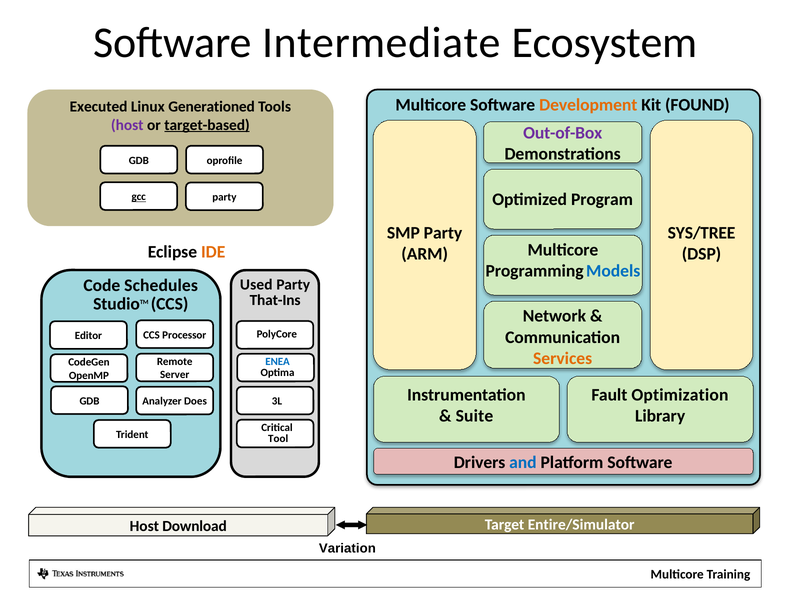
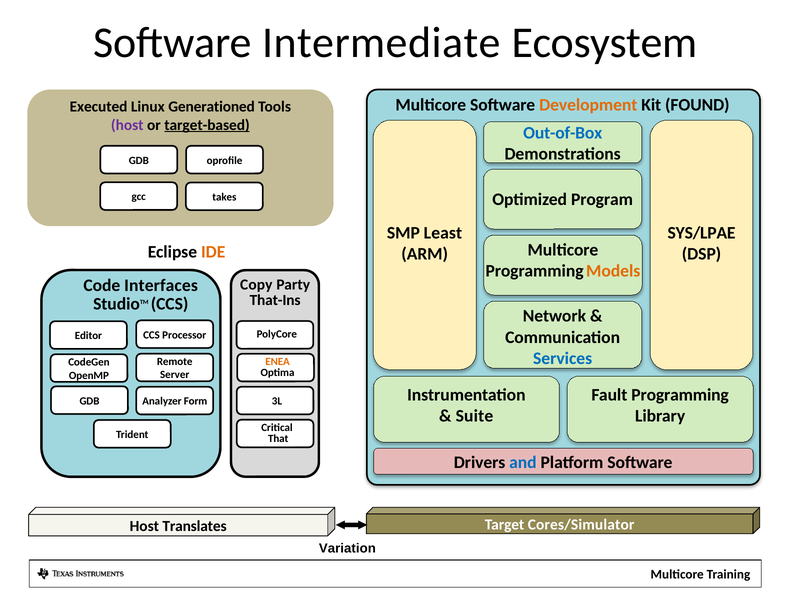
Out-of-Box colour: purple -> blue
gcc underline: present -> none
party at (224, 197): party -> takes
SMP Party: Party -> Least
SYS/TREE: SYS/TREE -> SYS/LPAE
Models colour: blue -> orange
Schedules: Schedules -> Interfaces
Used: Used -> Copy
Services colour: orange -> blue
ENEA colour: blue -> orange
Fault Optimization: Optimization -> Programming
Does: Does -> Form
Tool: Tool -> That
Download: Download -> Translates
Entire/Simulator: Entire/Simulator -> Cores/Simulator
